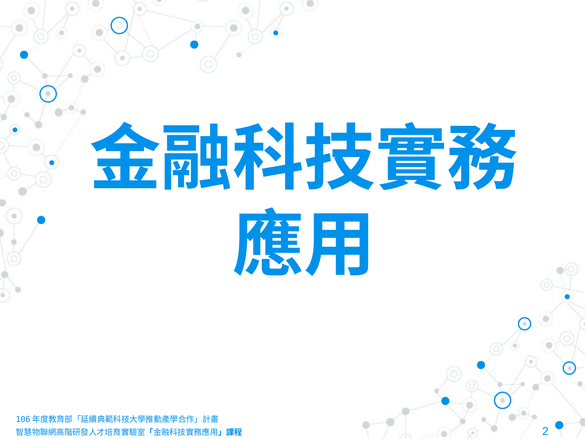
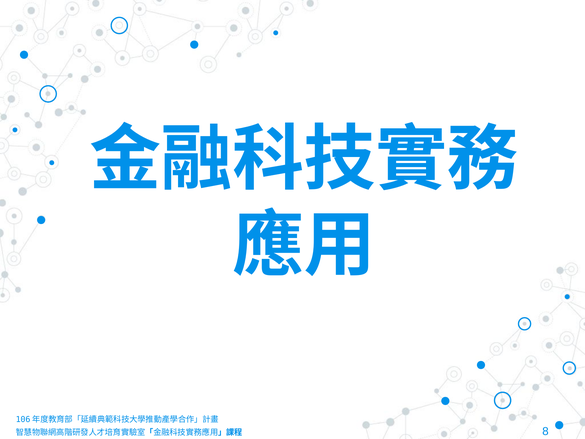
2: 2 -> 8
